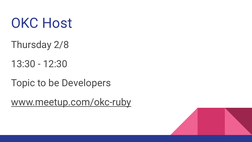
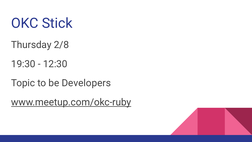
Host: Host -> Stick
13:30: 13:30 -> 19:30
